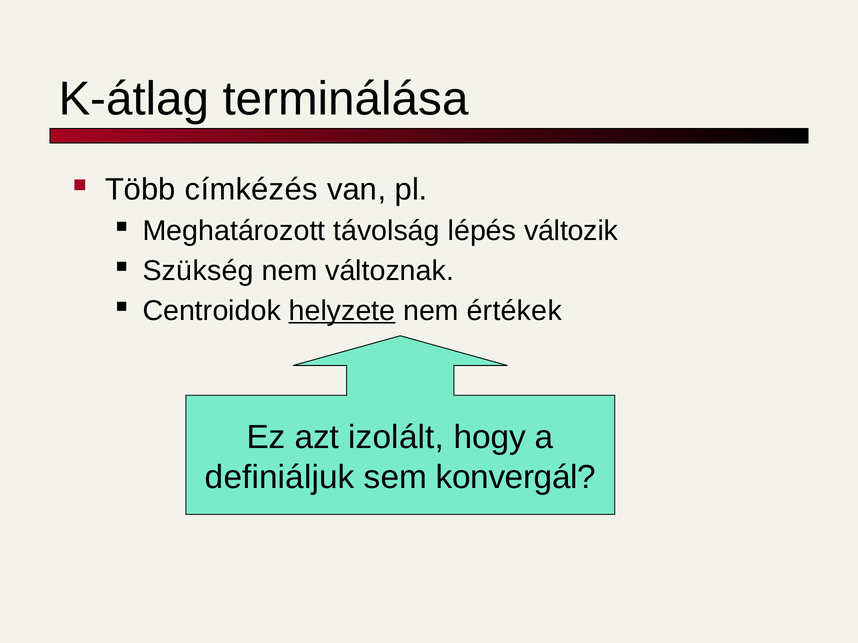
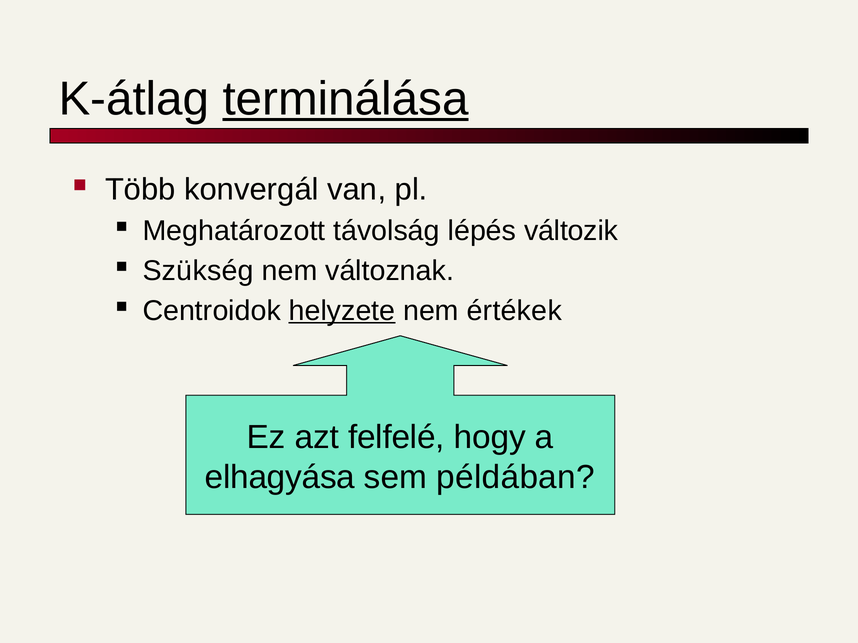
terminálása underline: none -> present
címkézés: címkézés -> konvergál
izolált: izolált -> felfelé
definiáljuk: definiáljuk -> elhagyása
konvergál: konvergál -> példában
